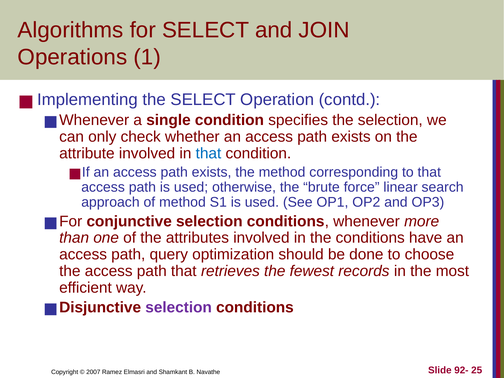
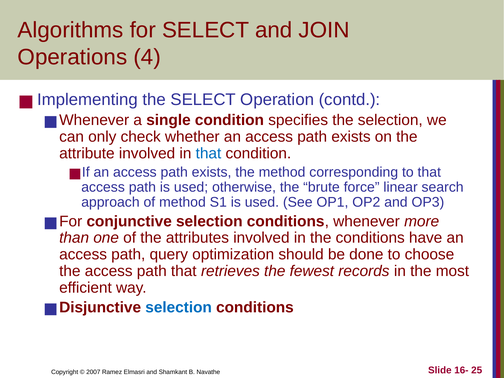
1: 1 -> 4
selection at (179, 307) colour: purple -> blue
92-: 92- -> 16-
